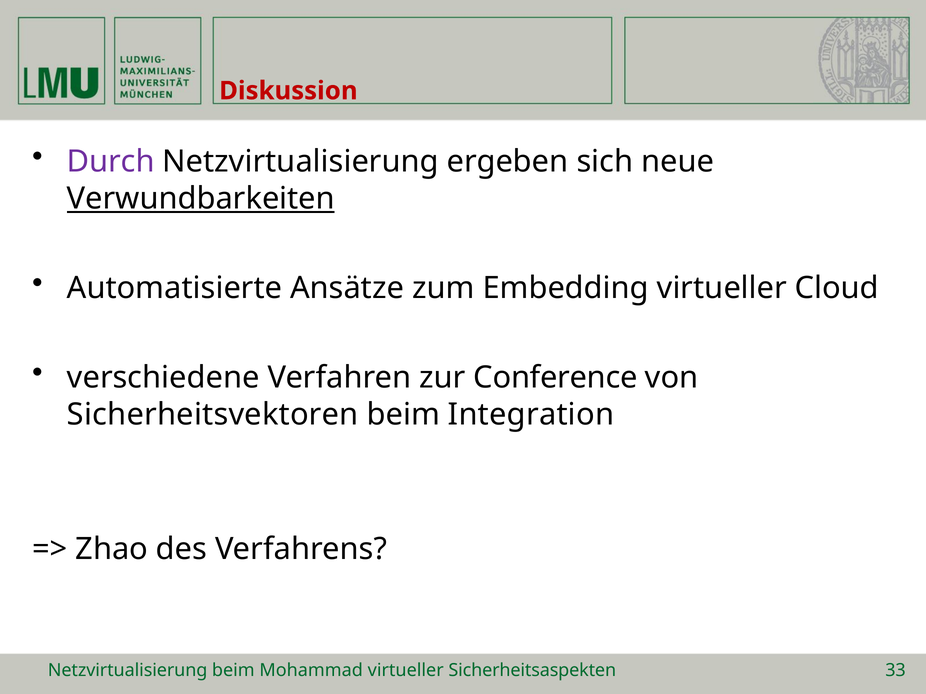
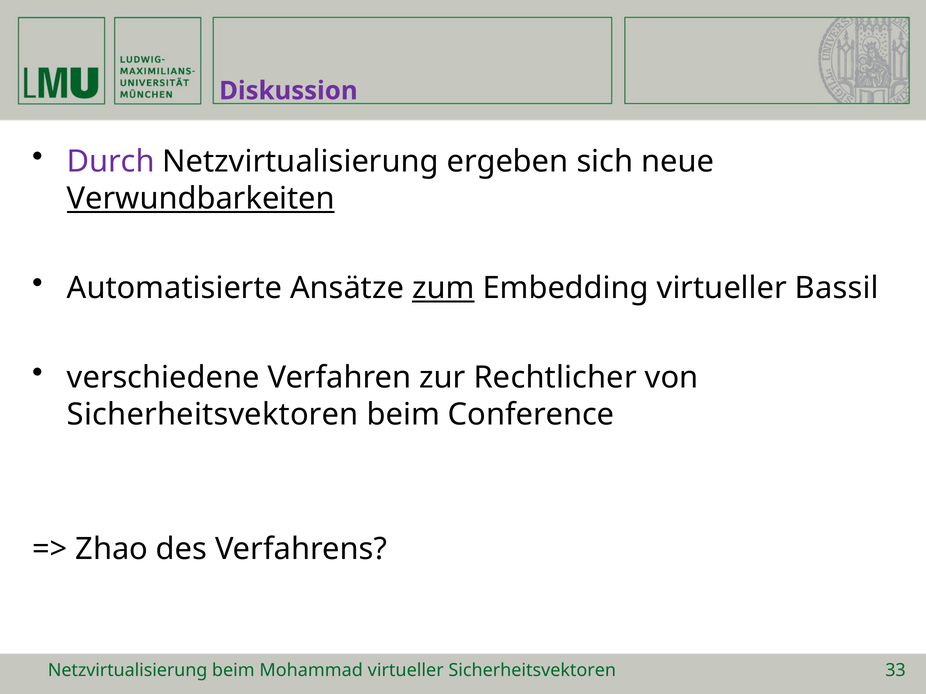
Diskussion colour: red -> purple
zum underline: none -> present
Cloud: Cloud -> Bassil
Conference: Conference -> Rechtlicher
Integration: Integration -> Conference
virtueller Sicherheitsaspekten: Sicherheitsaspekten -> Sicherheitsvektoren
